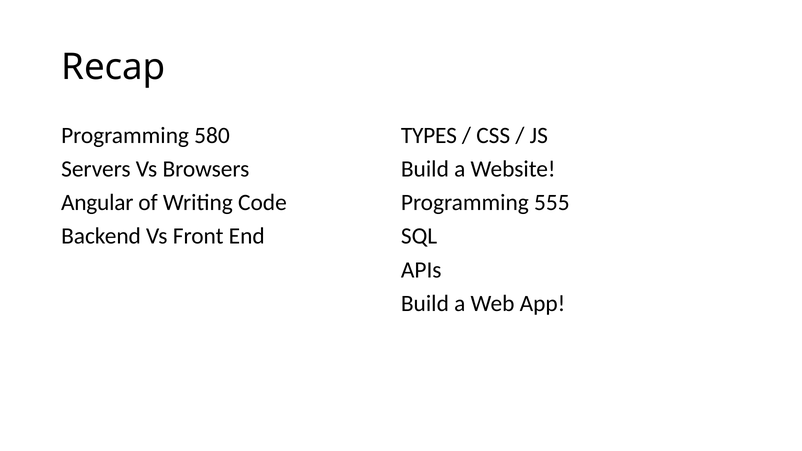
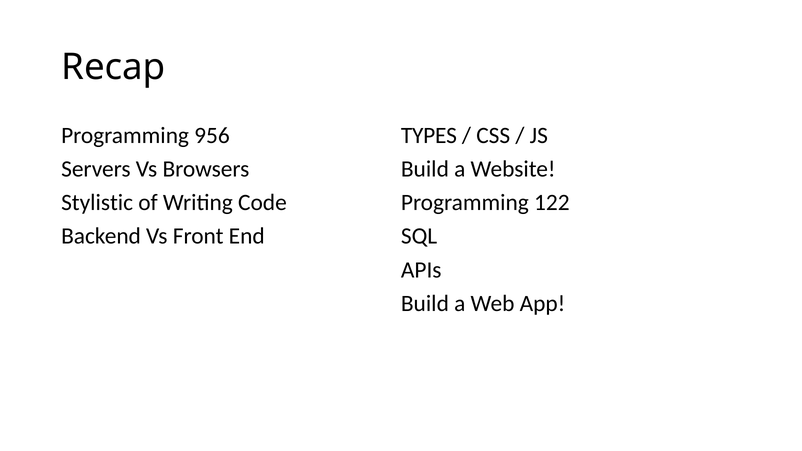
580: 580 -> 956
Angular: Angular -> Stylistic
555: 555 -> 122
